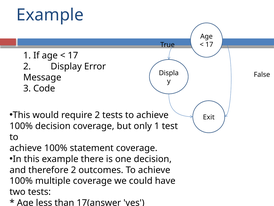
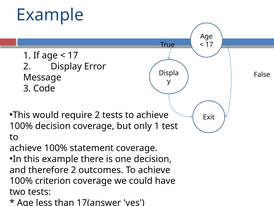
multiple: multiple -> criterion
